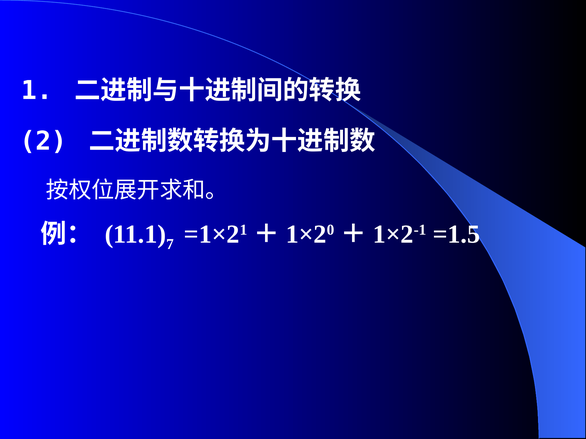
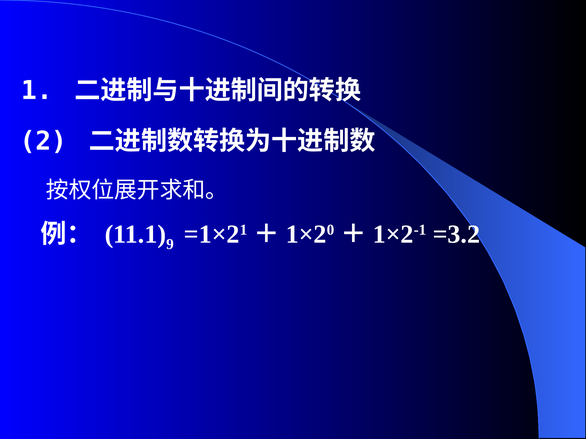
7: 7 -> 9
=1.5: =1.5 -> =3.2
